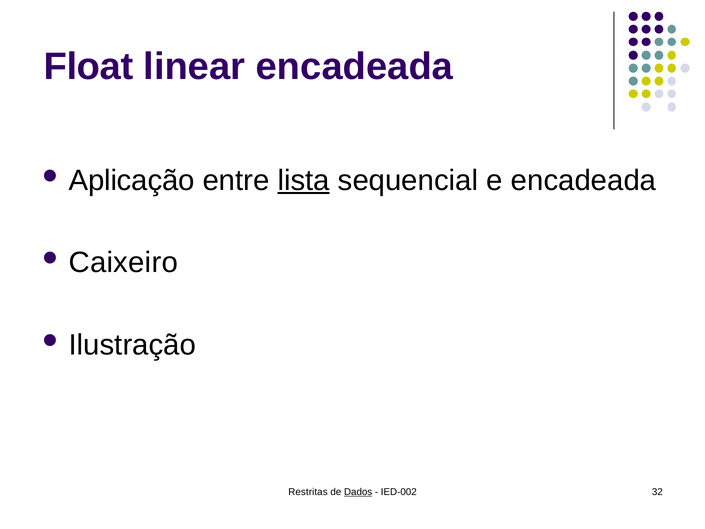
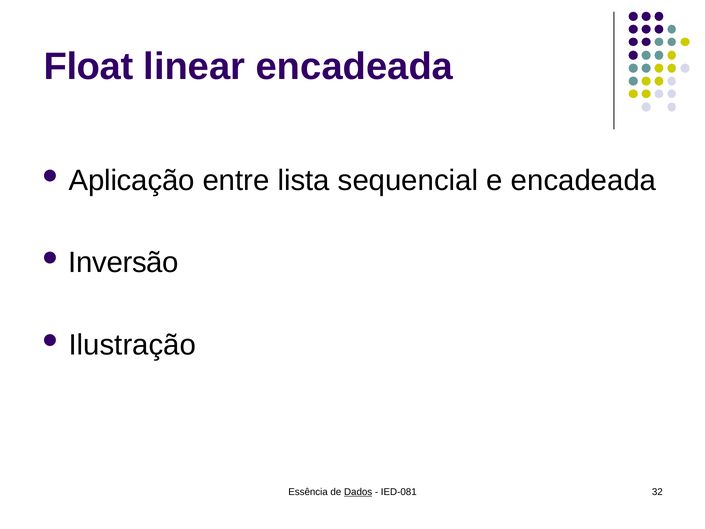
lista underline: present -> none
Caixeiro: Caixeiro -> Inversão
Restritas: Restritas -> Essência
IED-002: IED-002 -> IED-081
